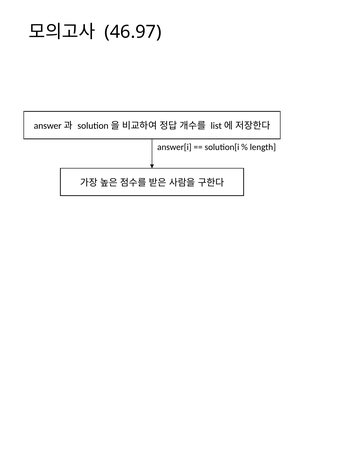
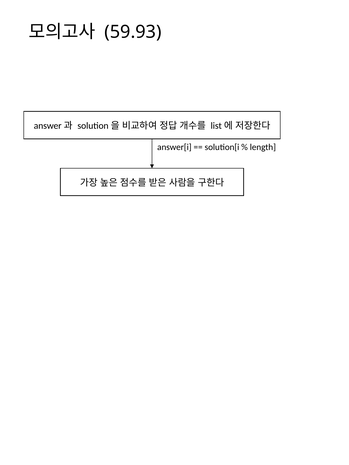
46.97: 46.97 -> 59.93
